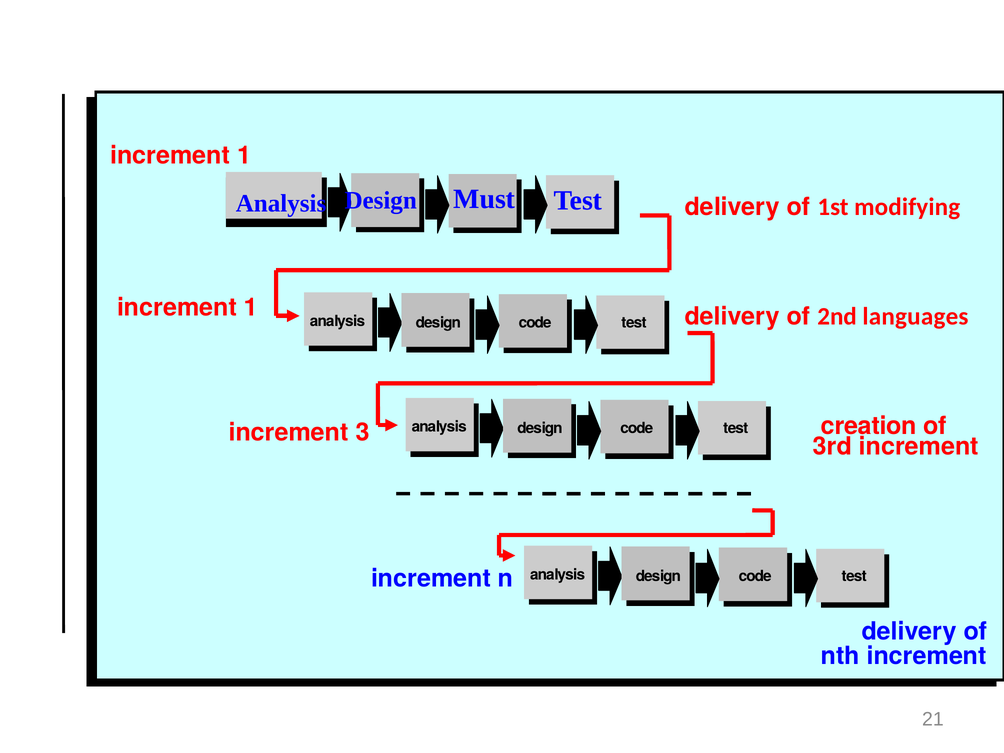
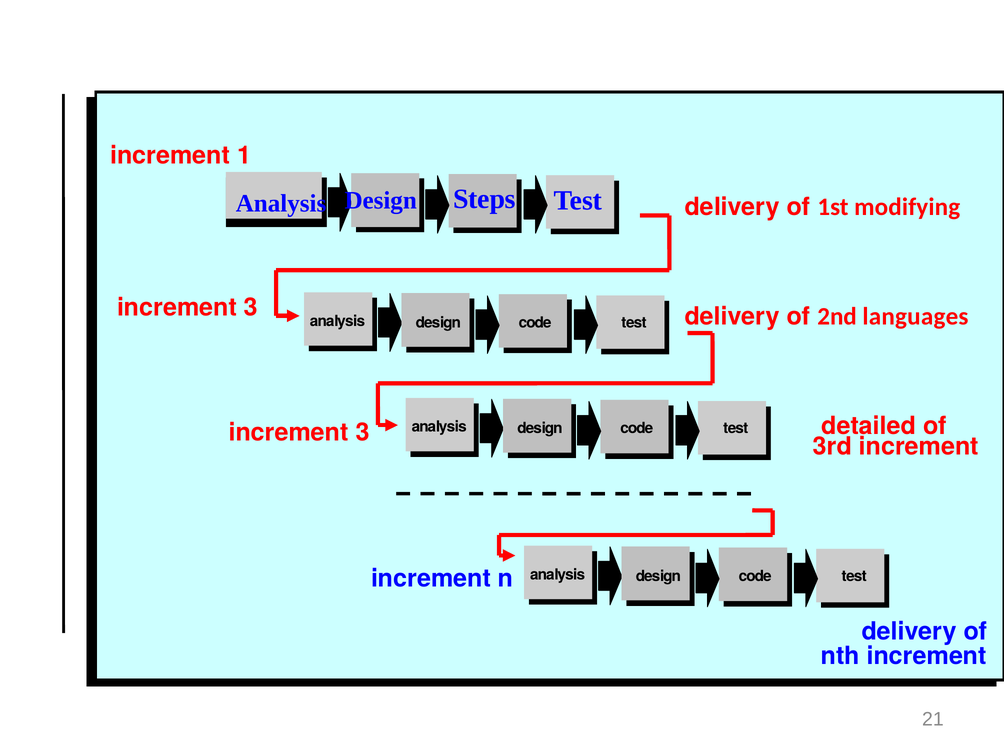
Must: Must -> Steps
1 at (251, 308): 1 -> 3
creation: creation -> detailed
